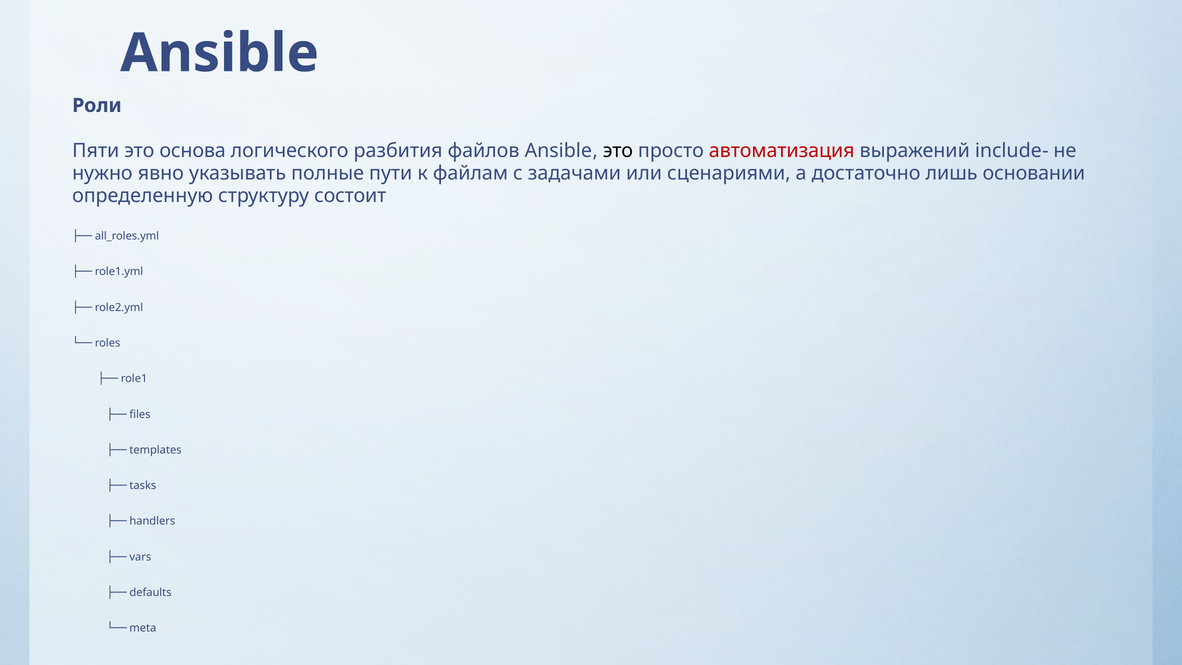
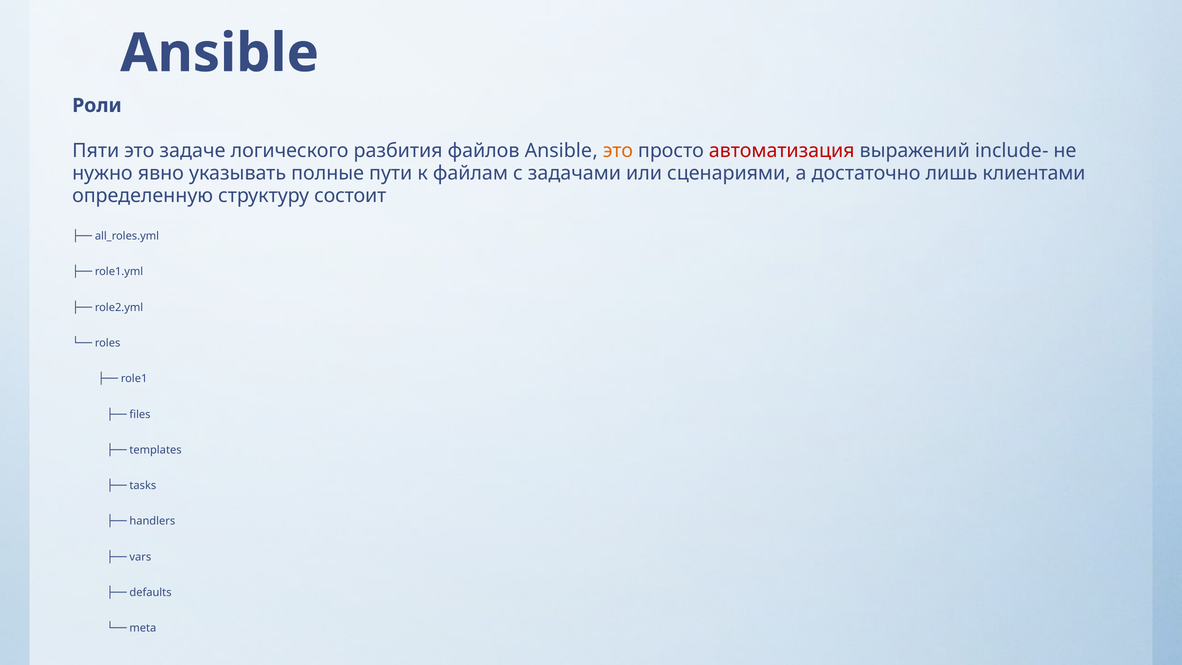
основа: основа -> задаче
это at (618, 151) colour: black -> orange
основании: основании -> клиентами
